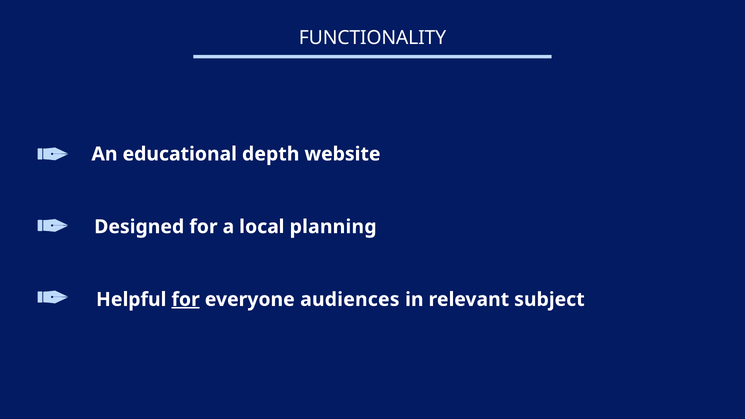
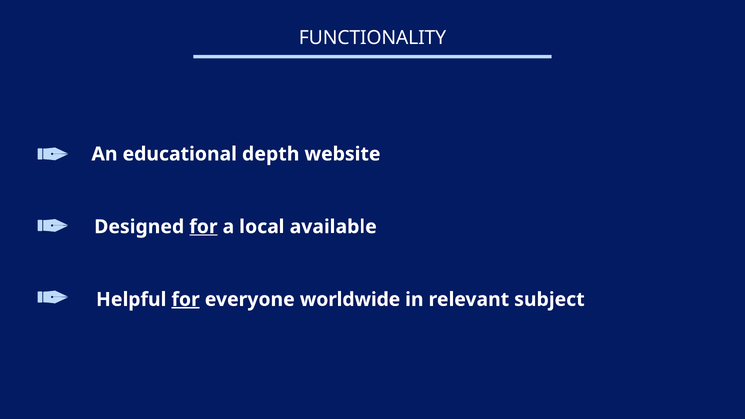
for at (203, 227) underline: none -> present
planning: planning -> available
audiences: audiences -> worldwide
